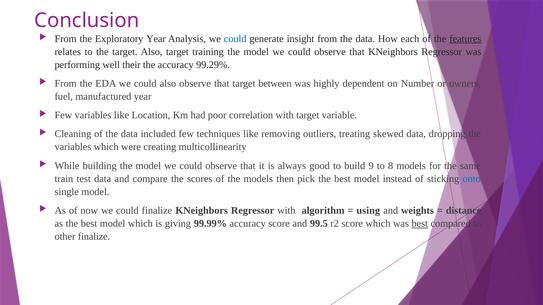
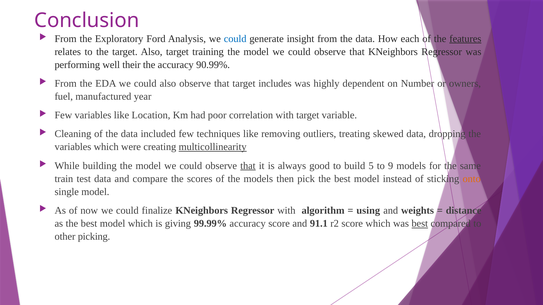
Exploratory Year: Year -> Ford
99.29%: 99.29% -> 90.99%
between: between -> includes
multicollinearity underline: none -> present
that at (248, 166) underline: none -> present
9: 9 -> 5
8: 8 -> 9
onto colour: blue -> orange
99.5: 99.5 -> 91.1
other finalize: finalize -> picking
